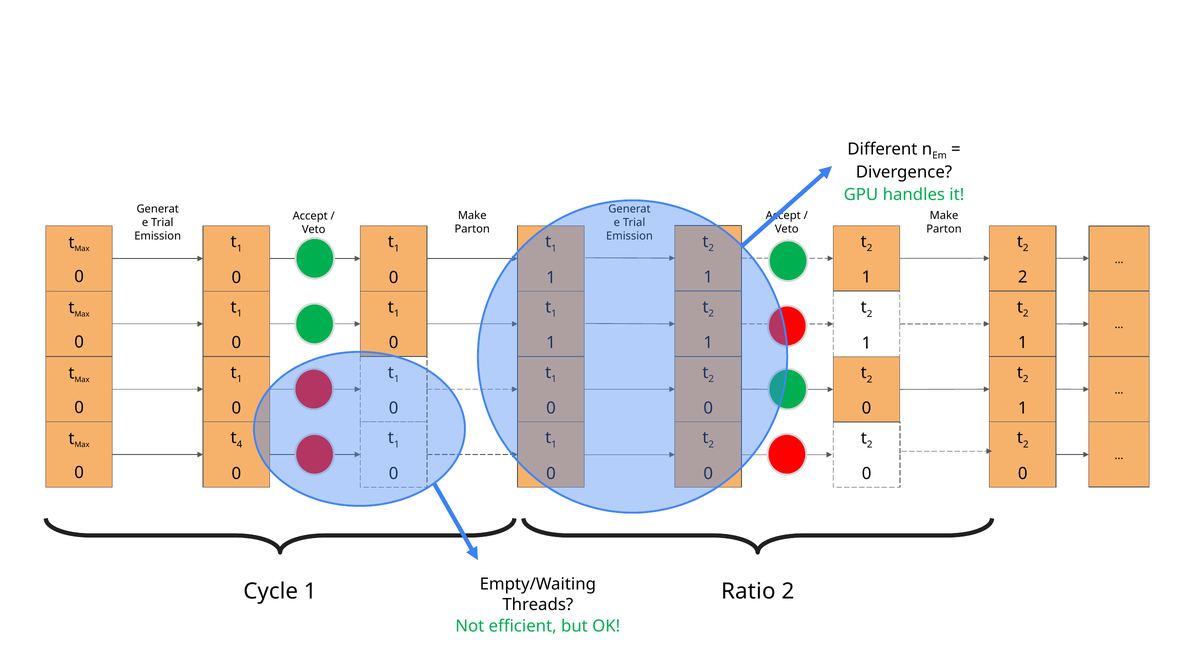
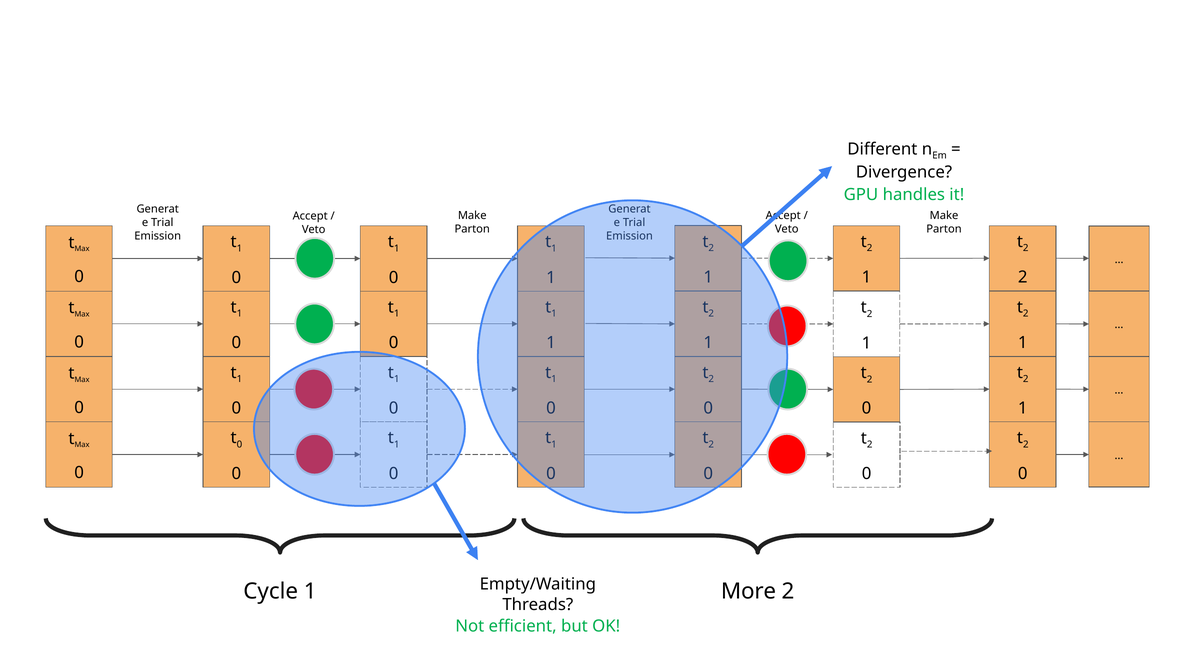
4 at (239, 445): 4 -> 0
Ratio: Ratio -> More
